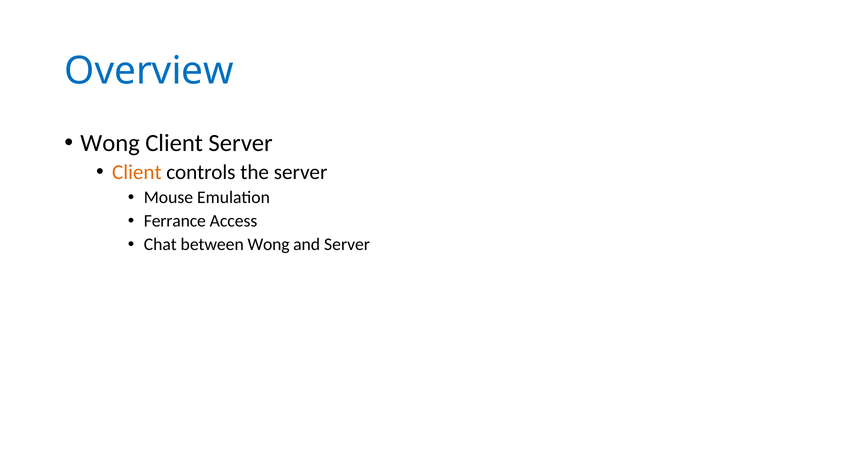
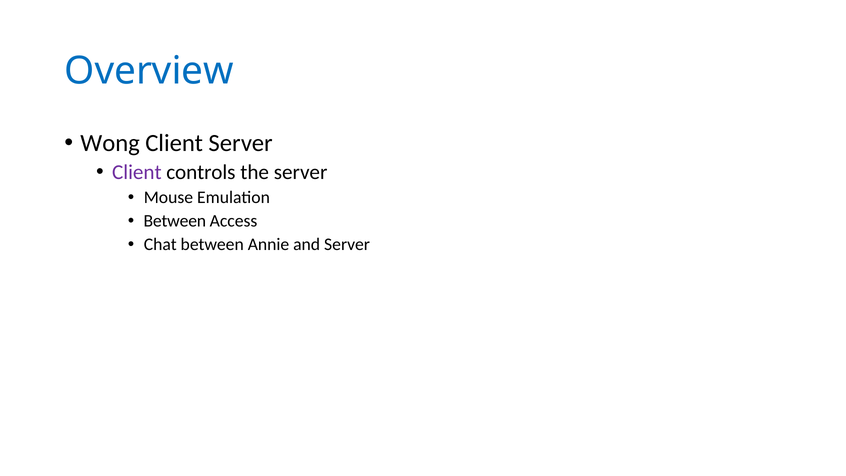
Client at (137, 172) colour: orange -> purple
Ferrance at (175, 221): Ferrance -> Between
between Wong: Wong -> Annie
